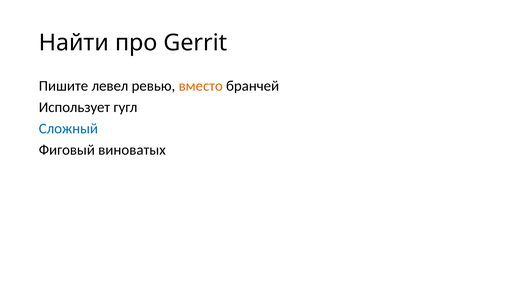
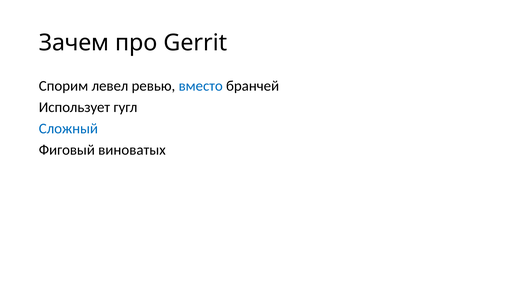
Найти: Найти -> Зачем
Пишите: Пишите -> Спорим
вместо colour: orange -> blue
